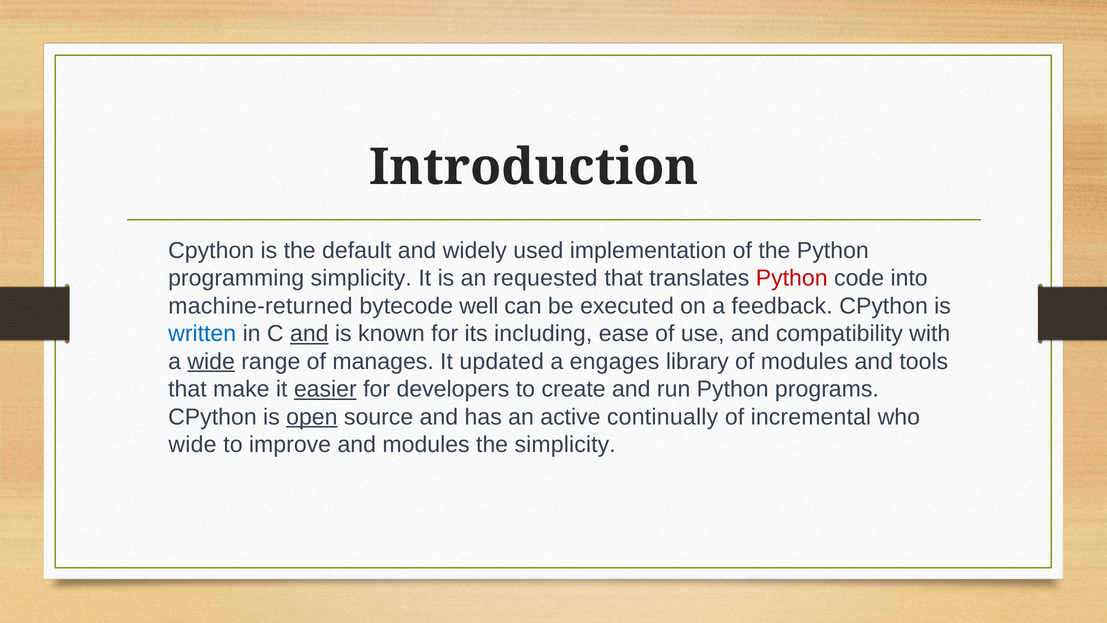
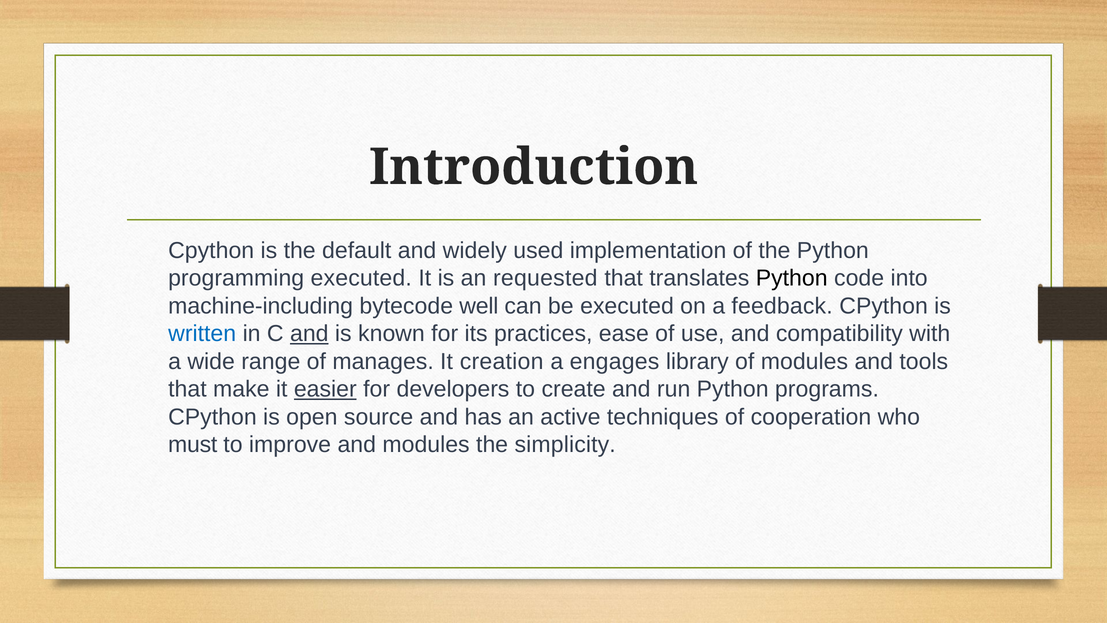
programming simplicity: simplicity -> executed
Python at (792, 278) colour: red -> black
machine-returned: machine-returned -> machine-including
including: including -> practices
wide at (211, 361) underline: present -> none
updated: updated -> creation
open underline: present -> none
continually: continually -> techniques
incremental: incremental -> cooperation
wide at (192, 444): wide -> must
